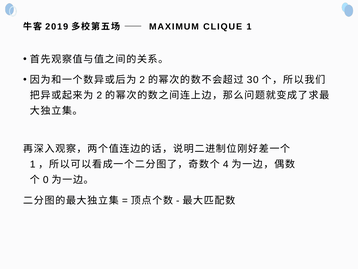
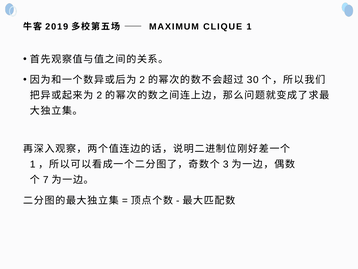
4: 4 -> 3
0: 0 -> 7
